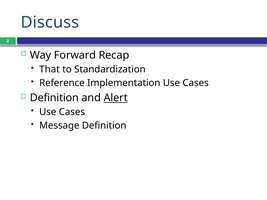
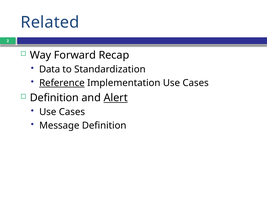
Discuss: Discuss -> Related
That: That -> Data
Reference underline: none -> present
